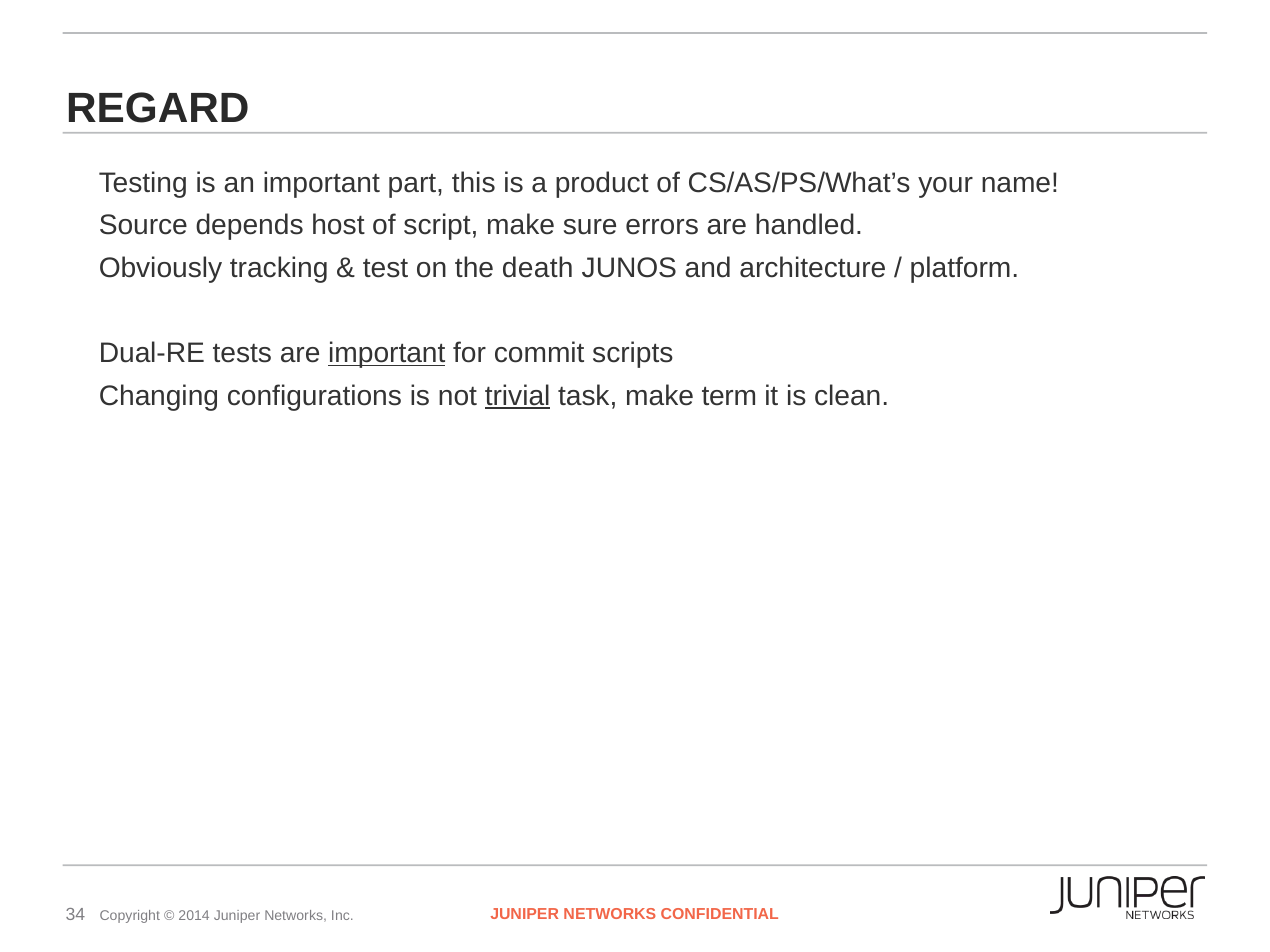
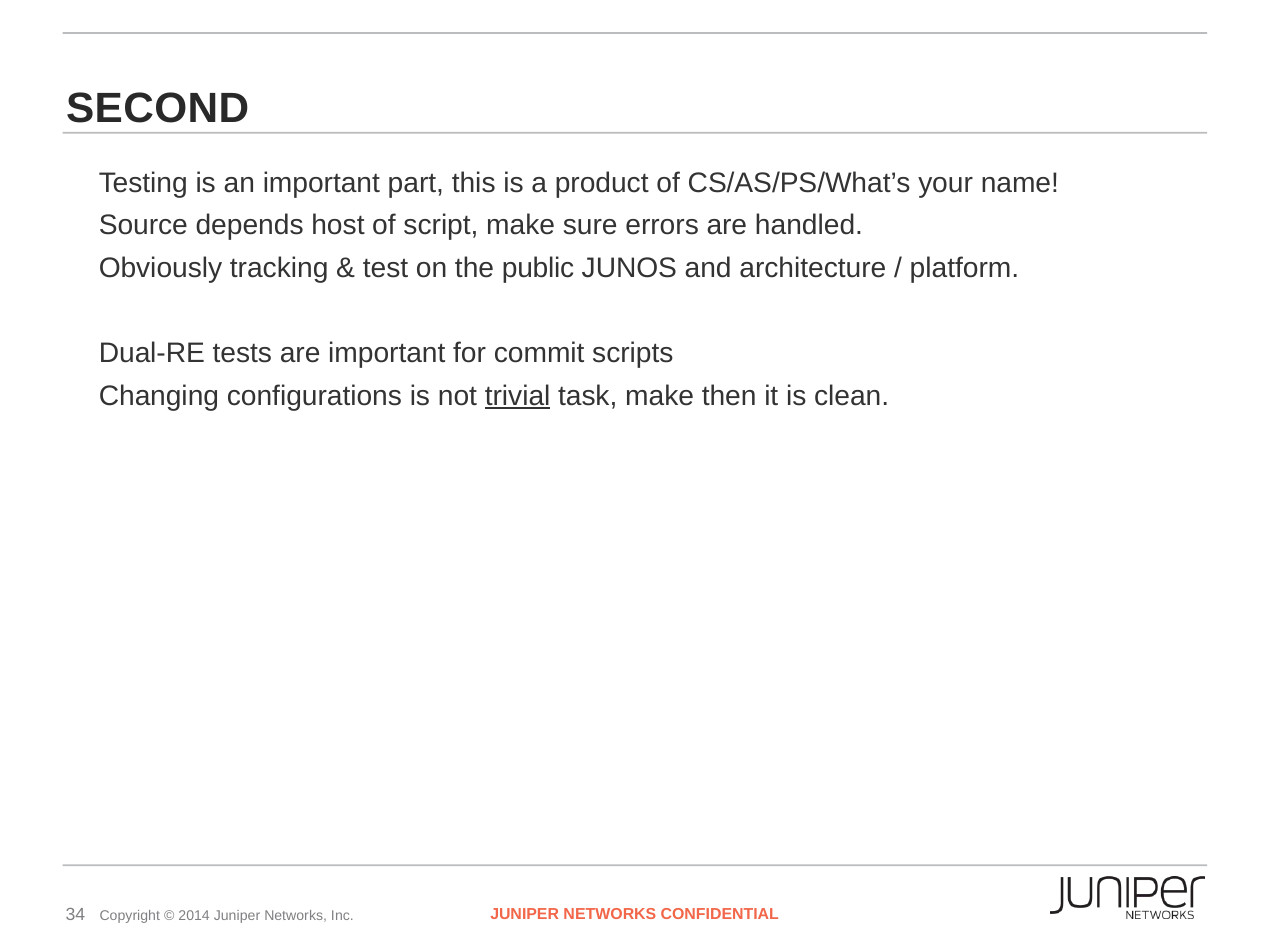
REGARD: REGARD -> SECOND
death: death -> public
important at (387, 353) underline: present -> none
term: term -> then
